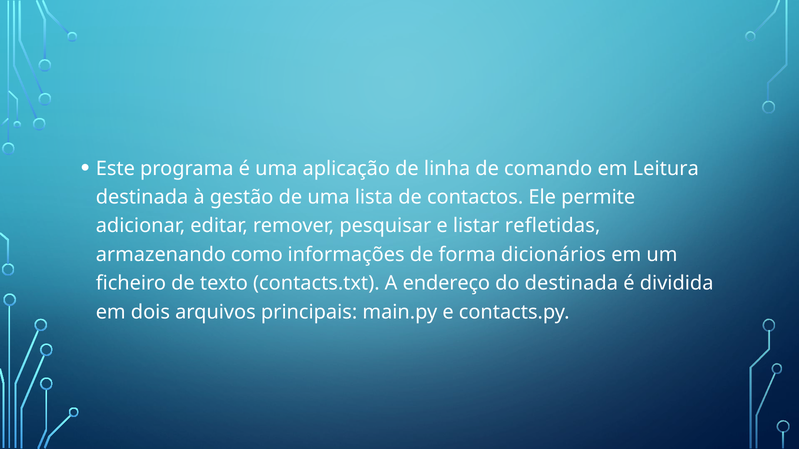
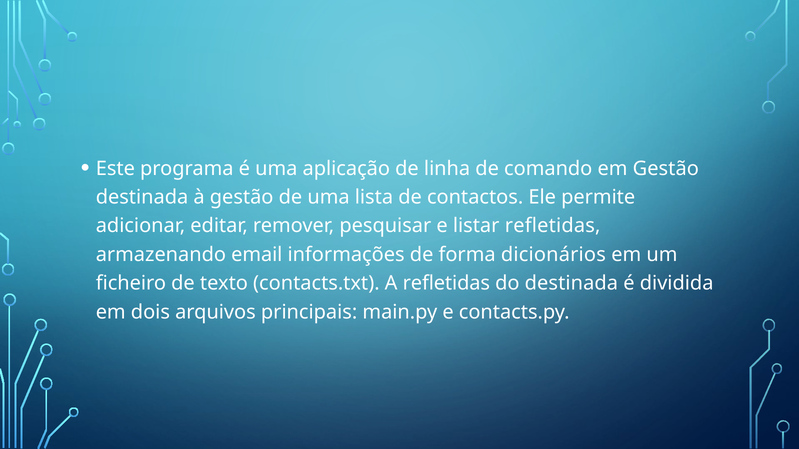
em Leitura: Leitura -> Gestão
como: como -> email
A endereço: endereço -> refletidas
